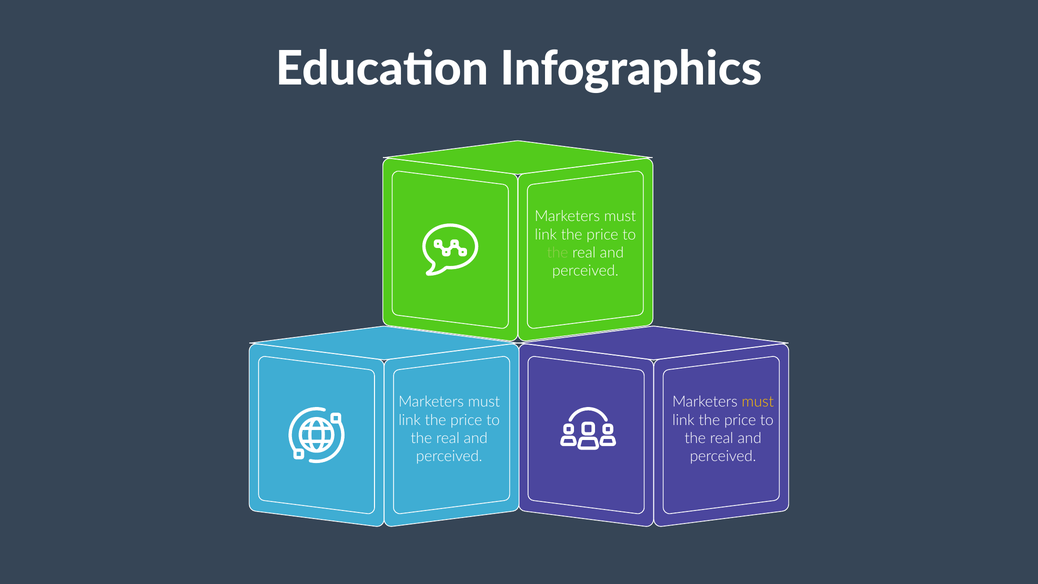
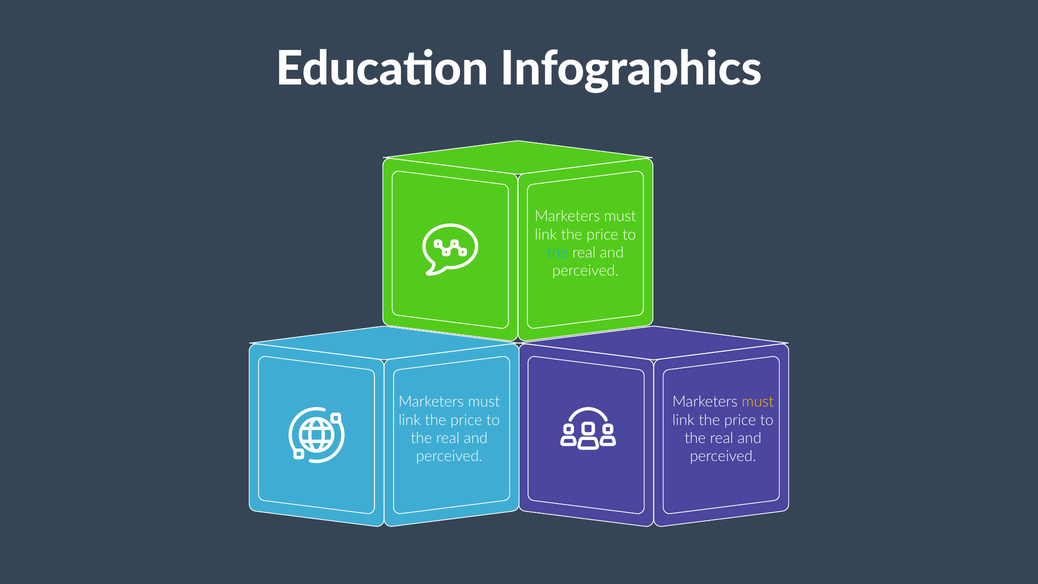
the at (558, 253) colour: light green -> light blue
